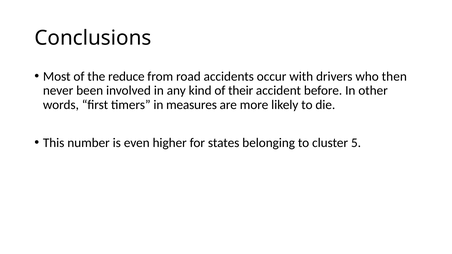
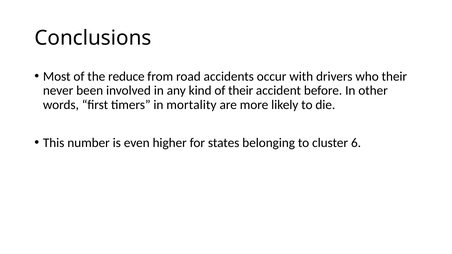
who then: then -> their
measures: measures -> mortality
5: 5 -> 6
